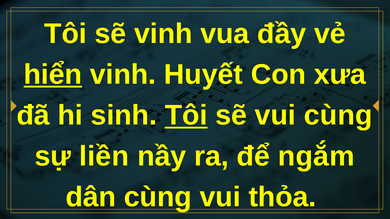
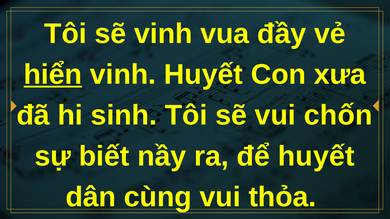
Tôi at (186, 116) underline: present -> none
vui cùng: cùng -> chốn
liền: liền -> biết
để ngắm: ngắm -> huyết
